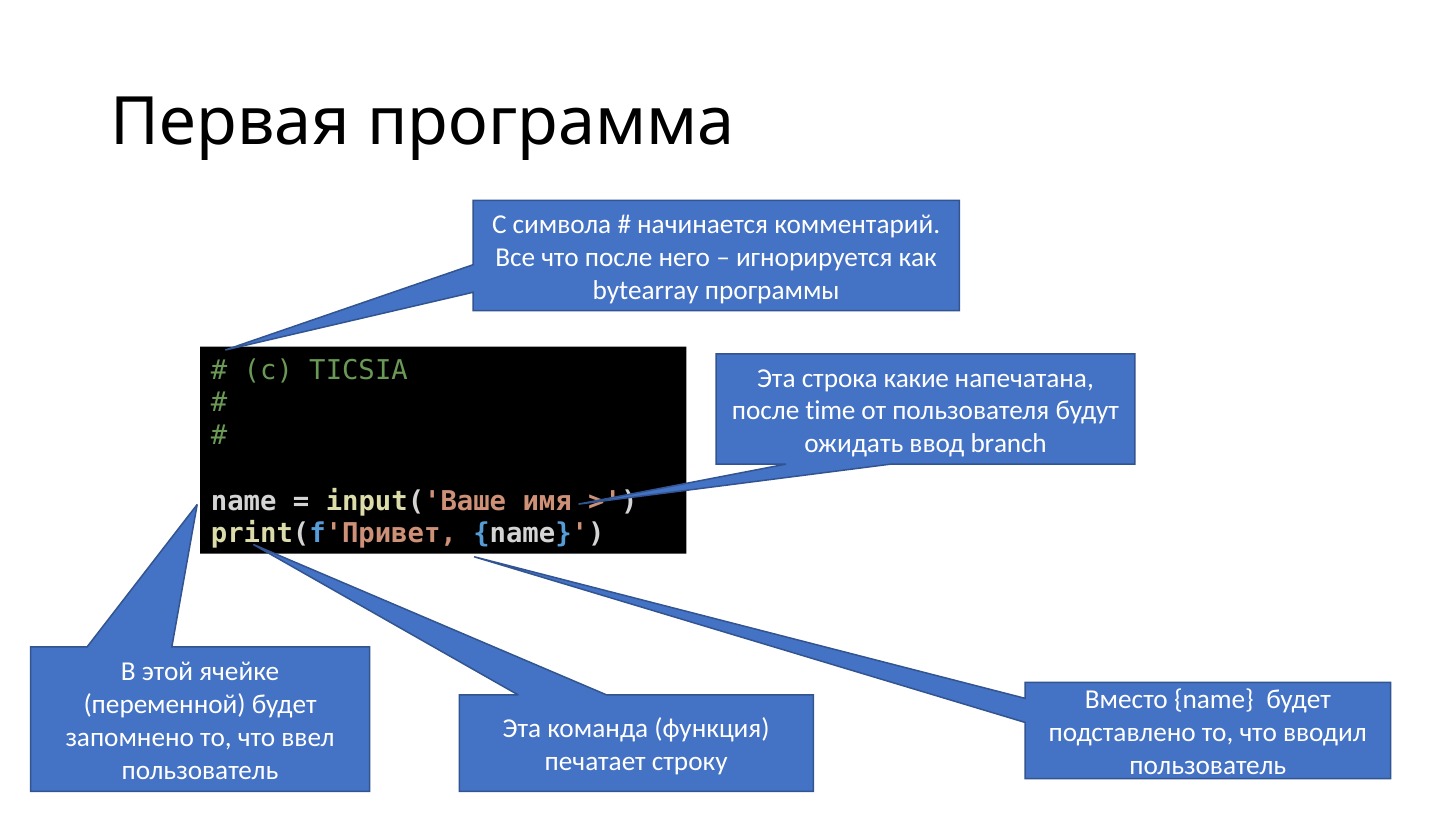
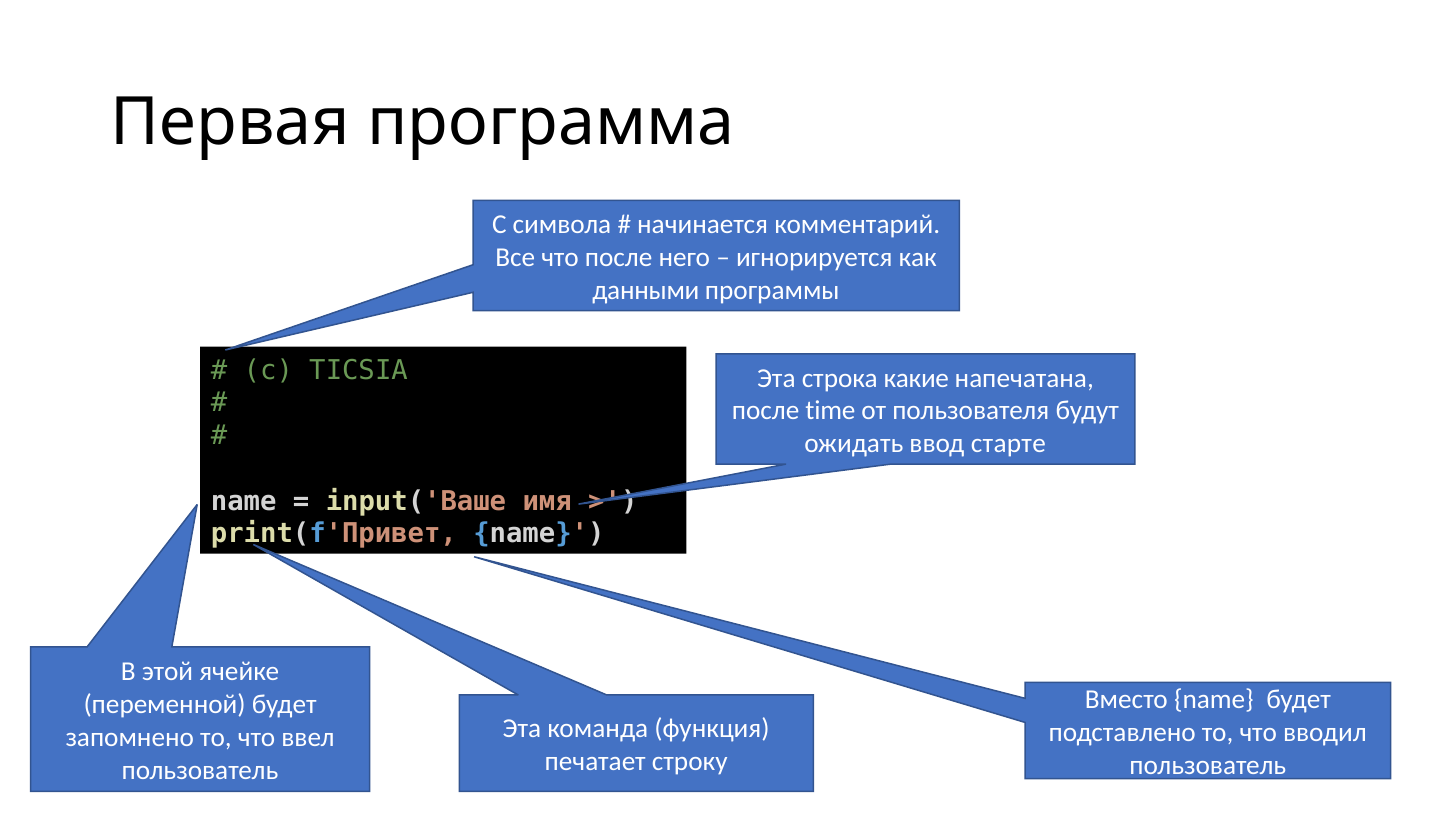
bytearray: bytearray -> данными
branch: branch -> старте
